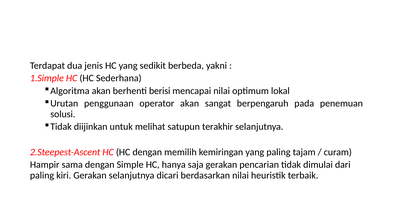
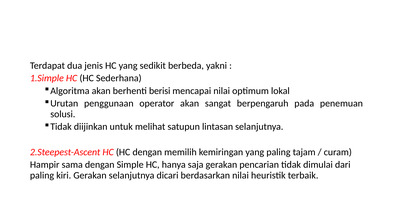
terakhir: terakhir -> lintasan
